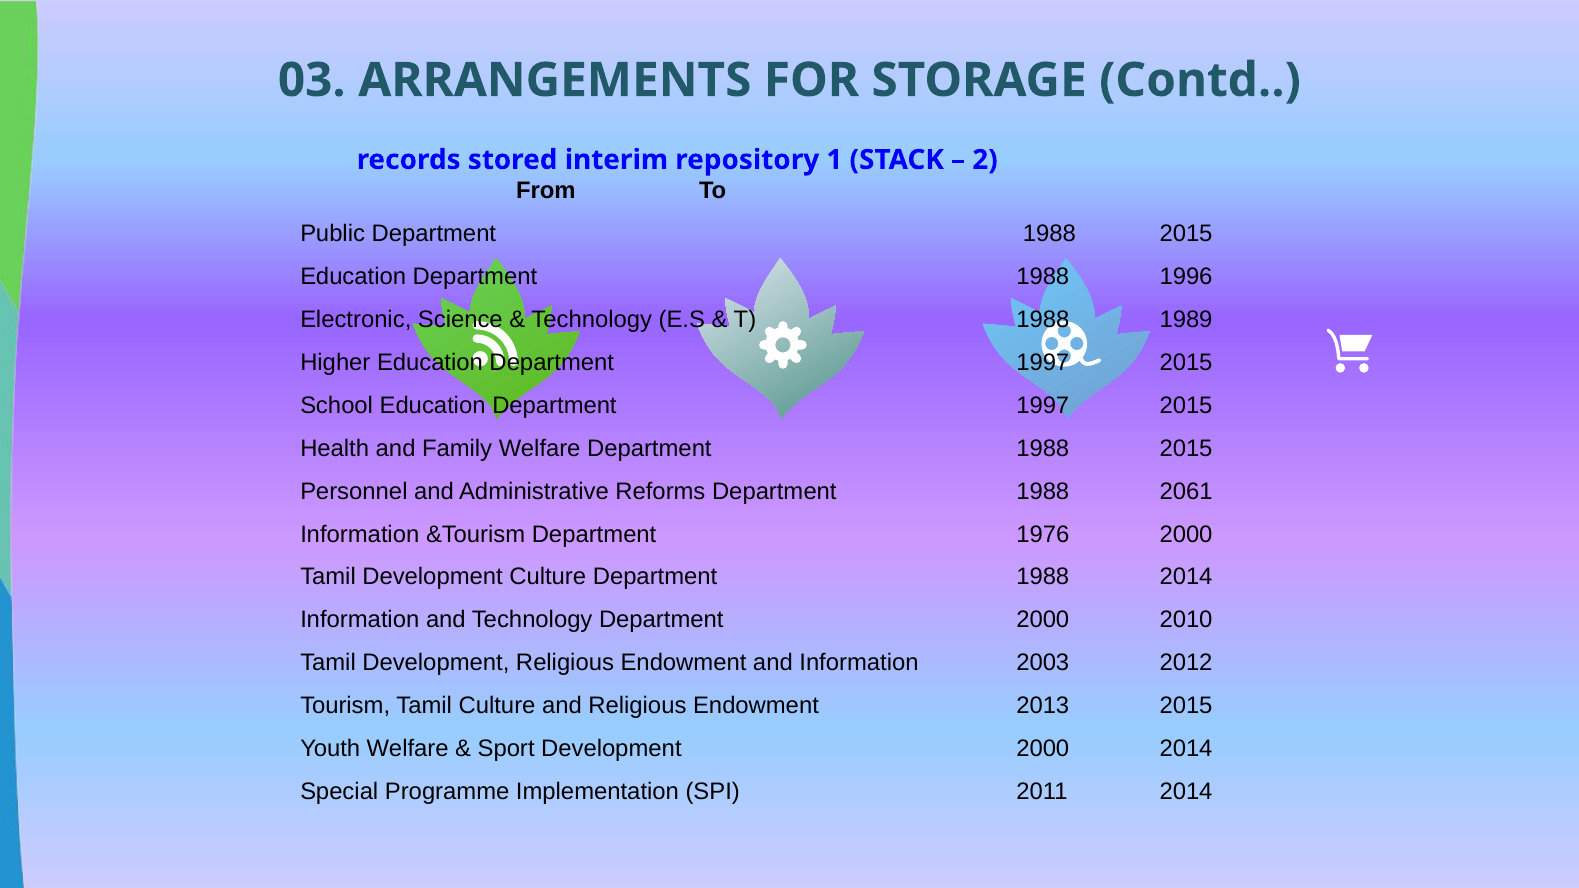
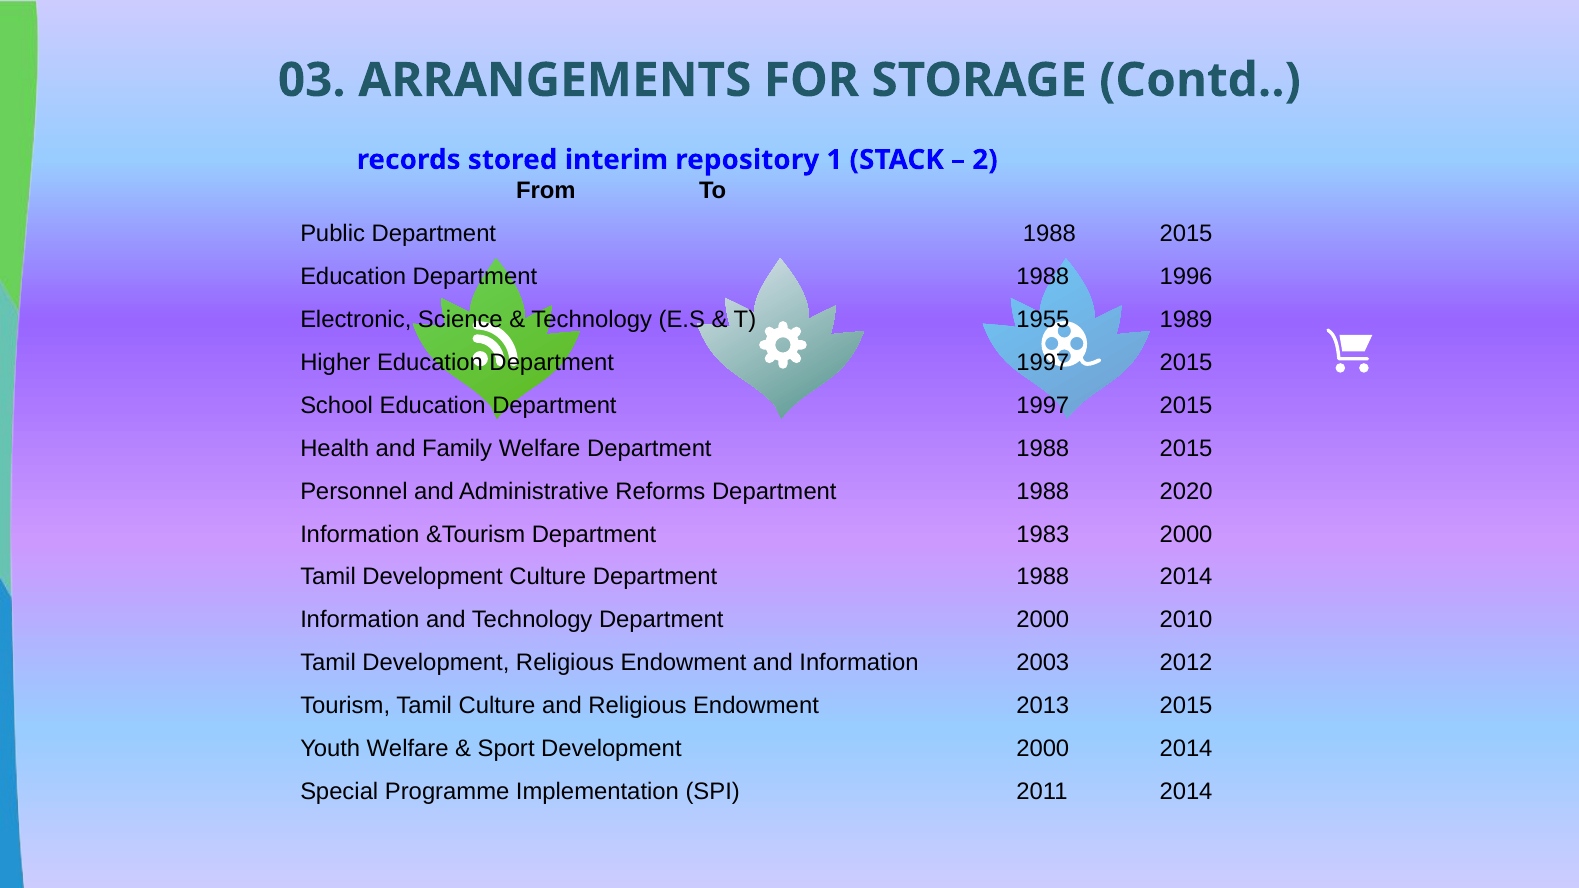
T 1988: 1988 -> 1955
2061: 2061 -> 2020
1976: 1976 -> 1983
